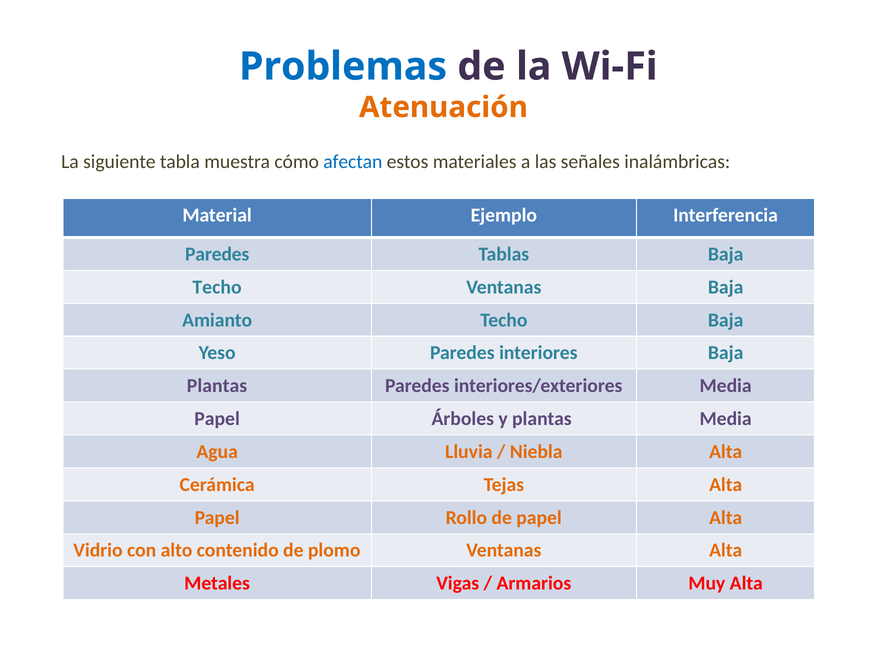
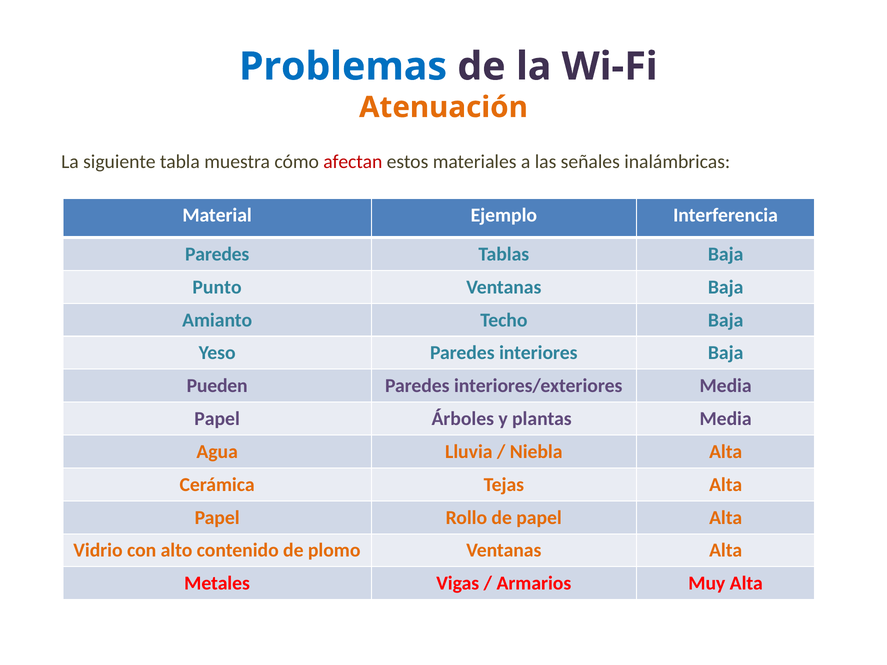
afectan colour: blue -> red
Techo at (217, 287): Techo -> Punto
Plantas at (217, 386): Plantas -> Pueden
